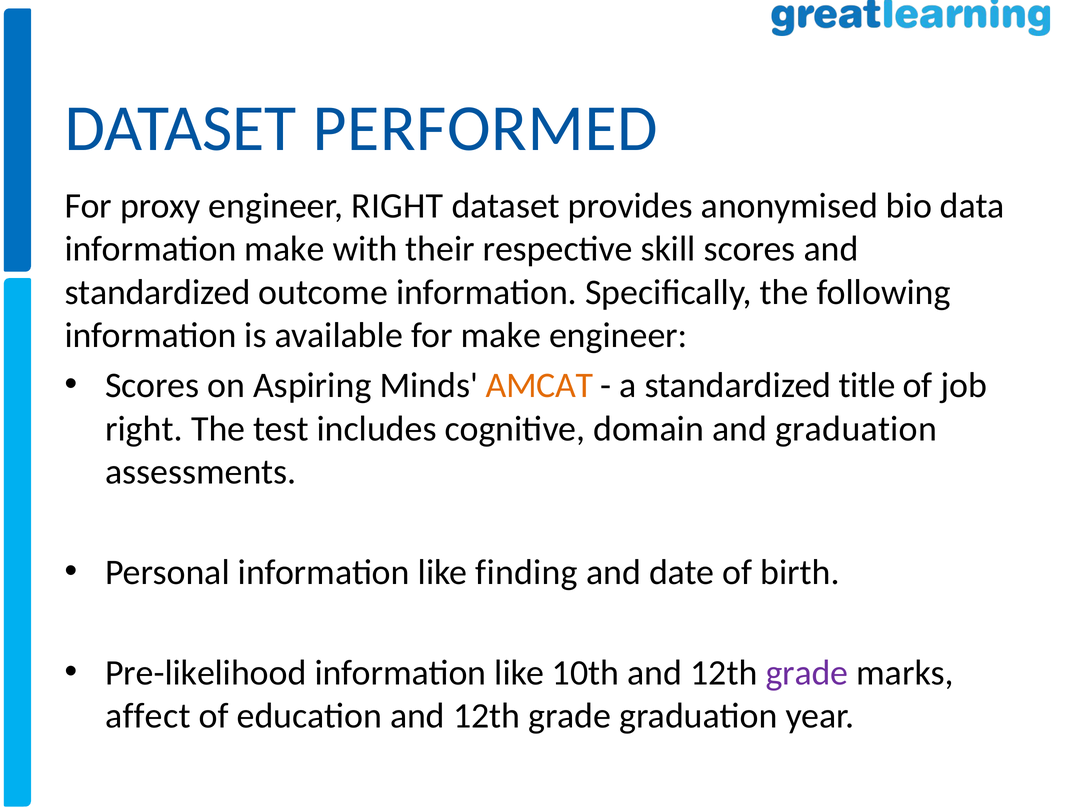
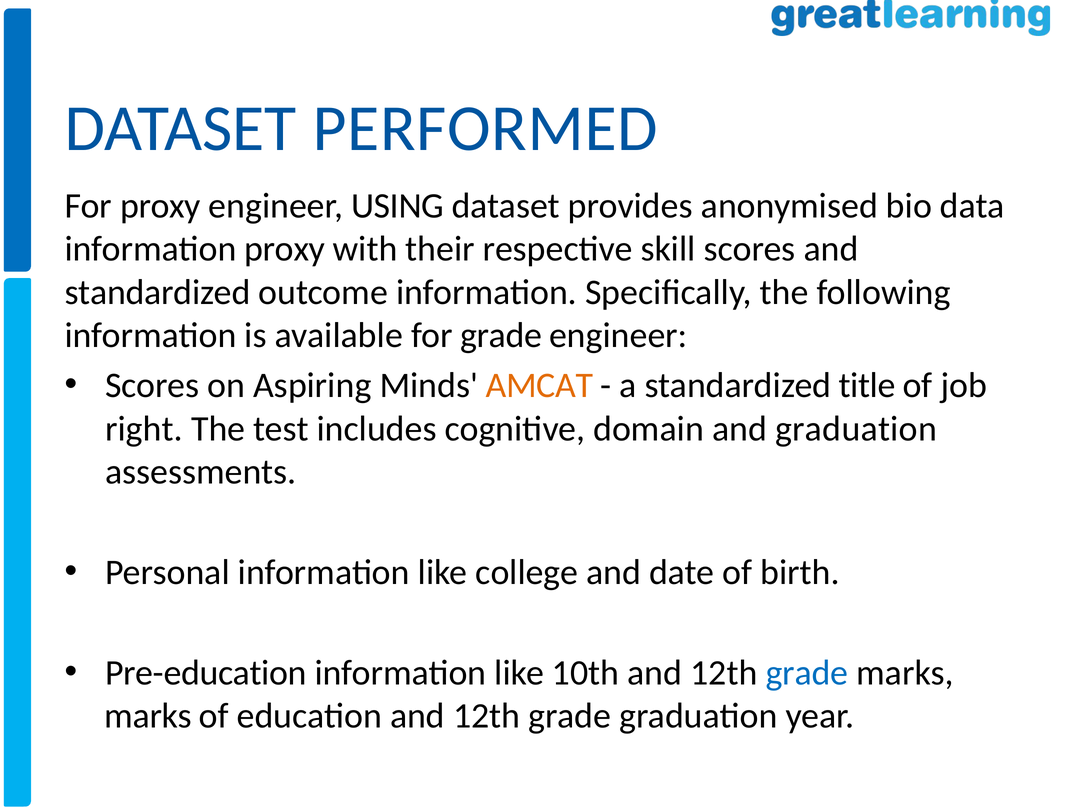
engineer RIGHT: RIGHT -> USING
information make: make -> proxy
for make: make -> grade
finding: finding -> college
Pre-likelihood: Pre-likelihood -> Pre-education
grade at (807, 673) colour: purple -> blue
affect at (148, 716): affect -> marks
